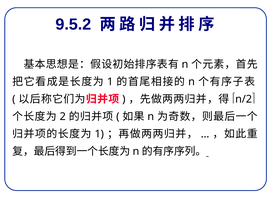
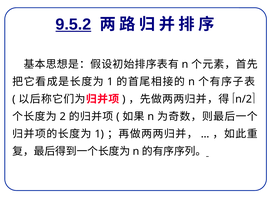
9.5.2 underline: none -> present
